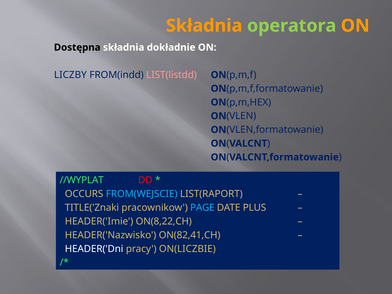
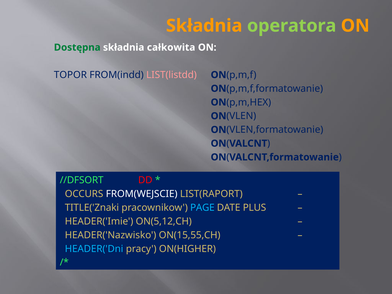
Dostępna colour: black -> green
dokładnie: dokładnie -> całkowita
LICZBY: LICZBY -> TOPOR
//WYPLAT: //WYPLAT -> //DFSORT
FROM(WEJSCIE colour: light blue -> white
ON(8,22,CH: ON(8,22,CH -> ON(5,12,CH
ON(82,41,CH: ON(82,41,CH -> ON(15,55,CH
HEADER('Dni colour: white -> light blue
ON(LICZBIE: ON(LICZBIE -> ON(HIGHER
